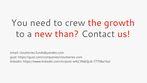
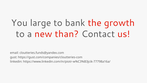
need: need -> large
crew: crew -> bank
